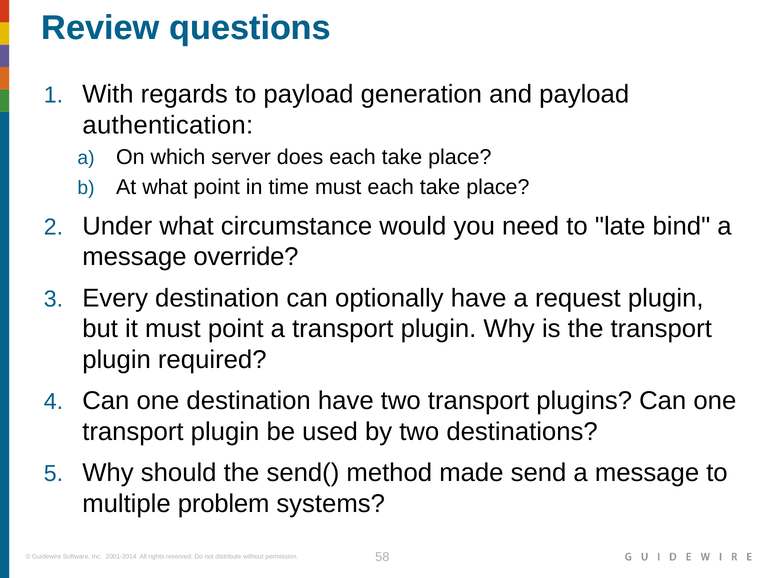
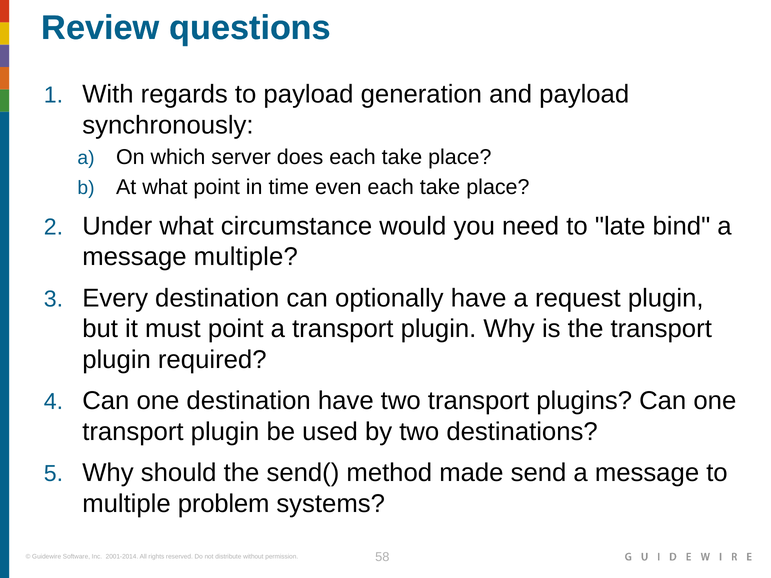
authentication: authentication -> synchronously
time must: must -> even
message override: override -> multiple
